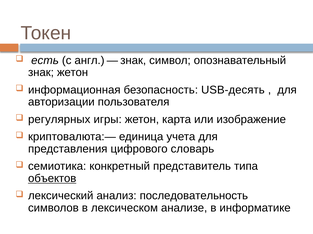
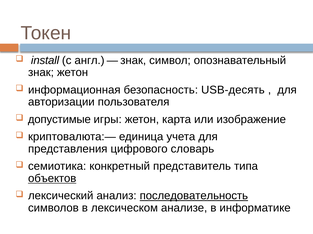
есть: есть -> install
регулярных: регулярных -> допустимые
последовательность underline: none -> present
